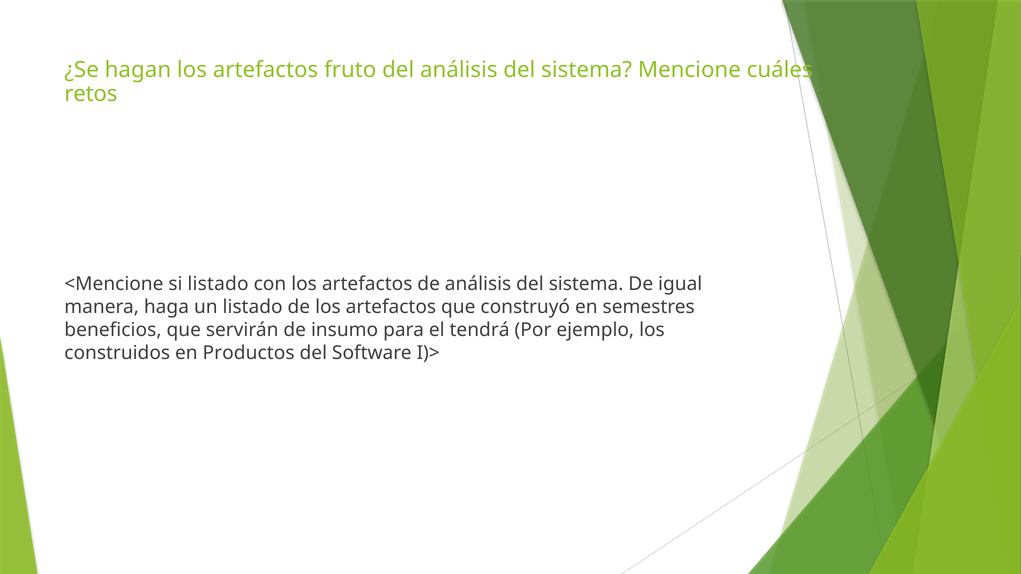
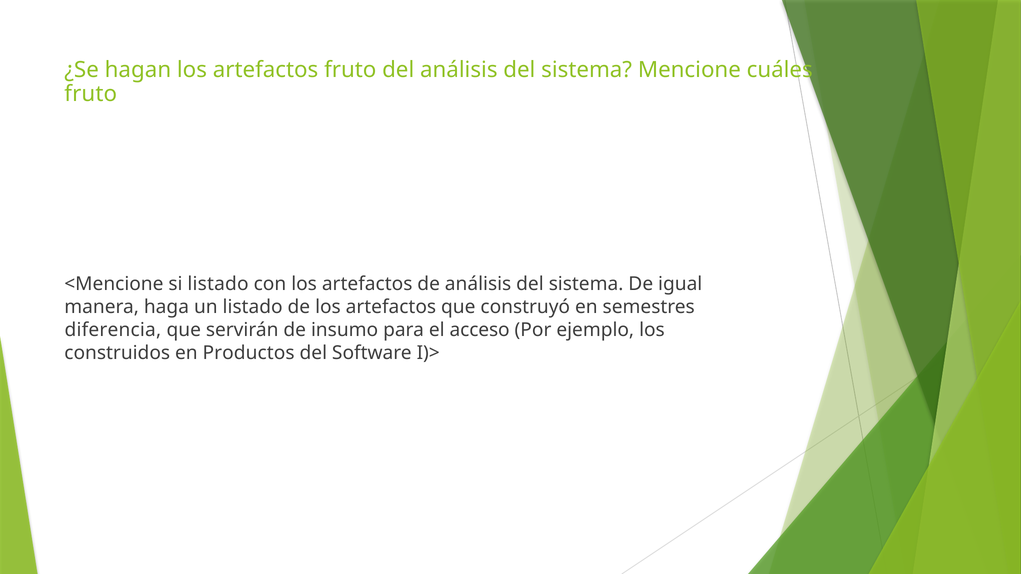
retos at (91, 94): retos -> fruto
beneficios: beneficios -> diferencia
tendrá: tendrá -> acceso
